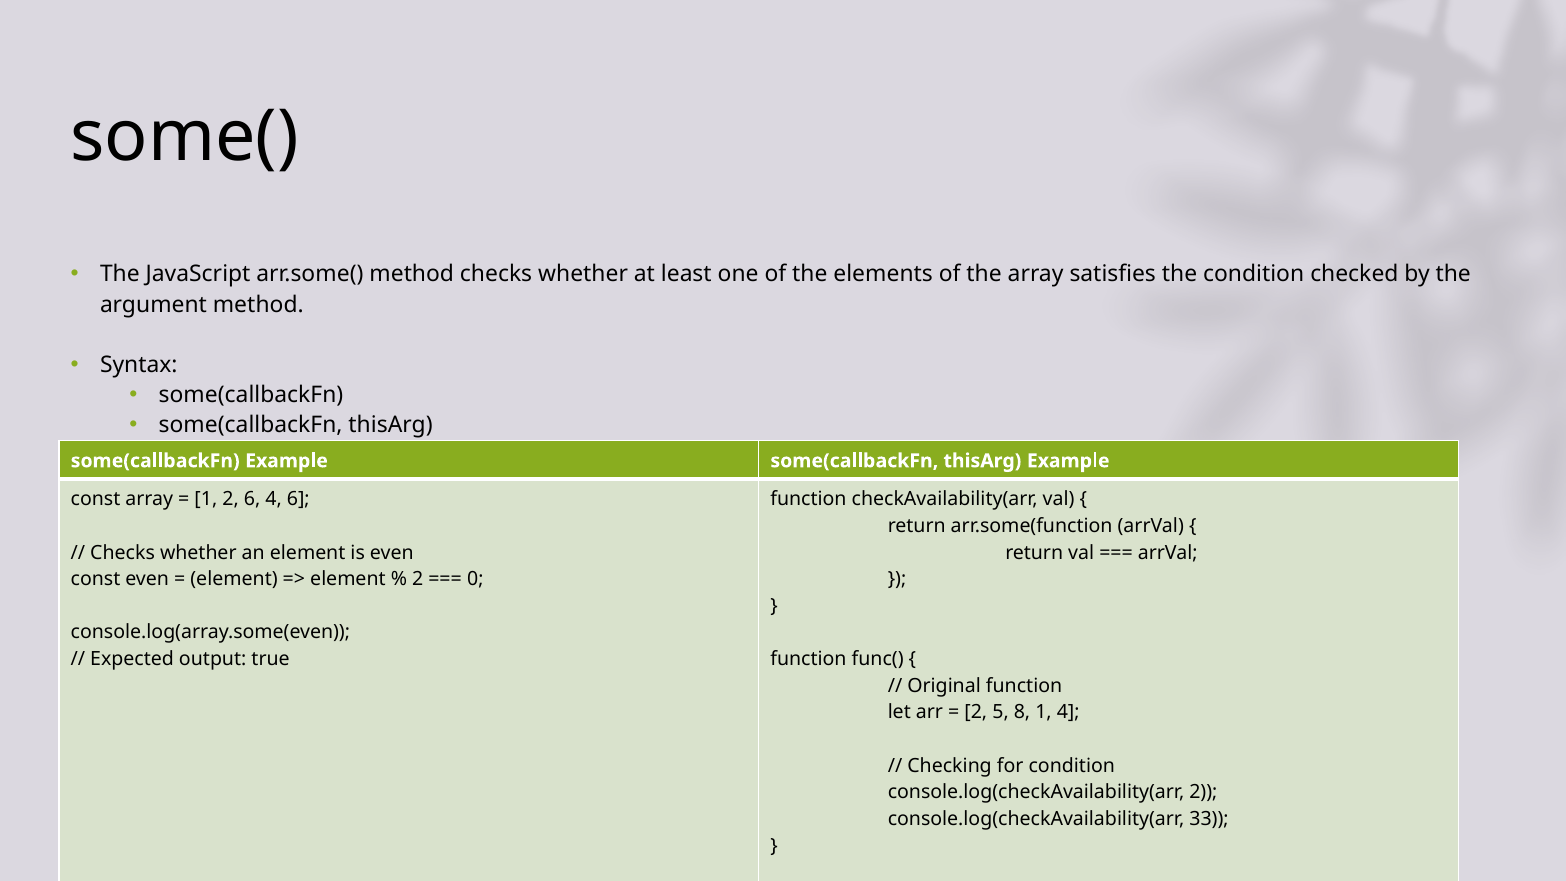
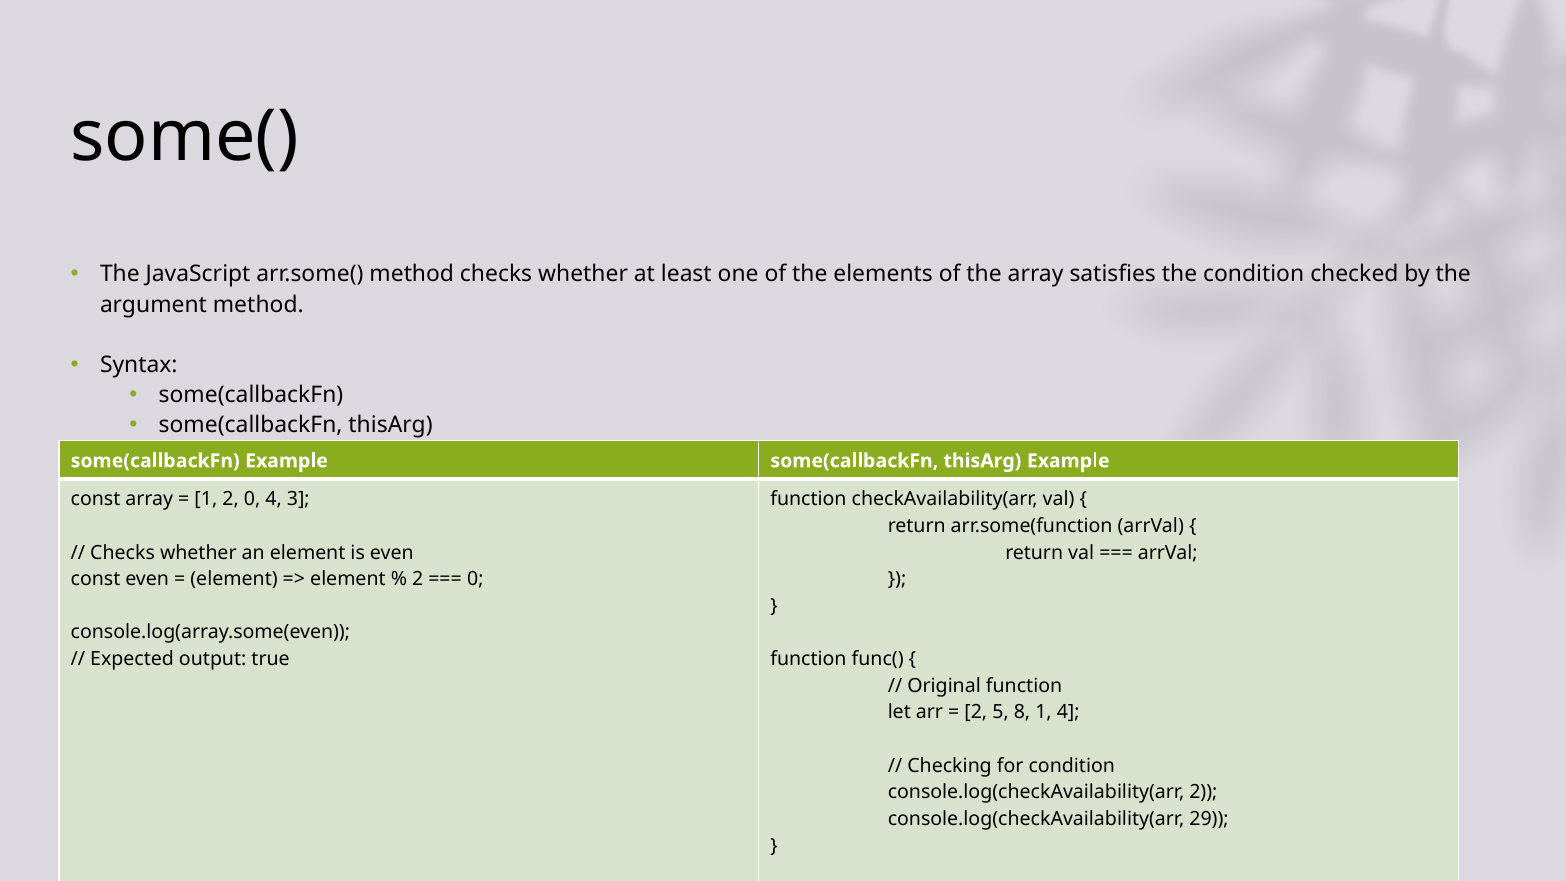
2 6: 6 -> 0
4 6: 6 -> 3
33: 33 -> 29
